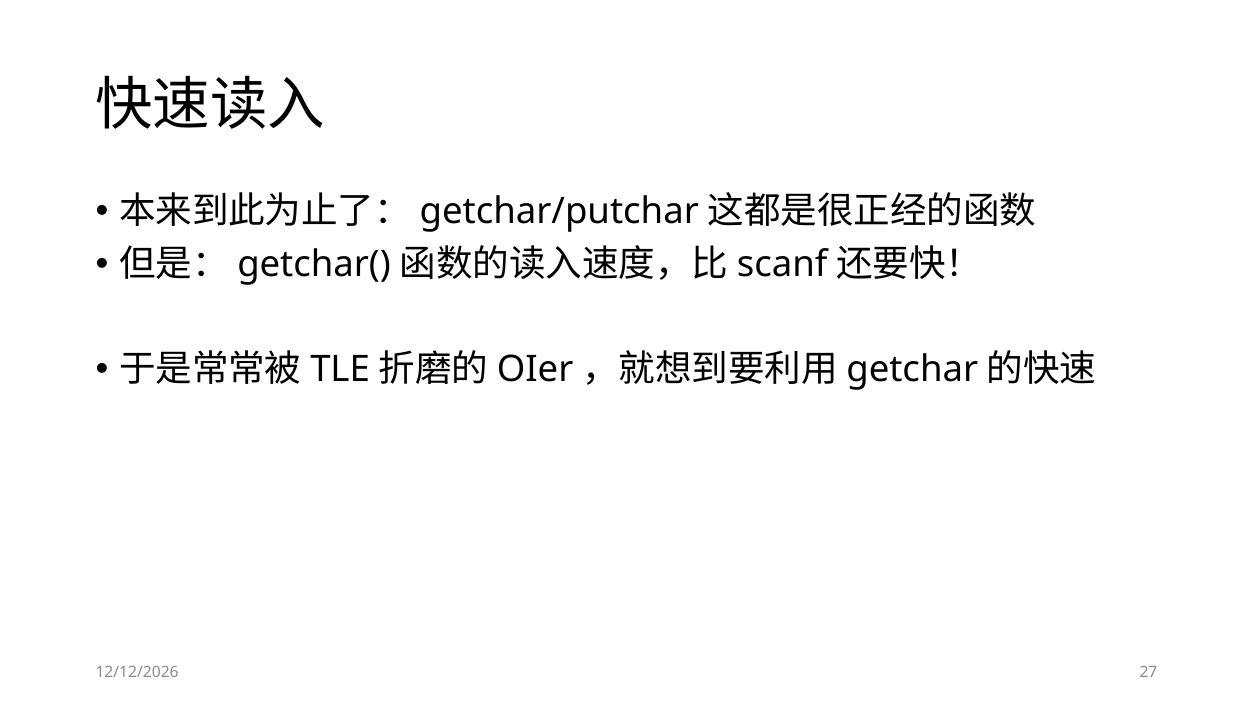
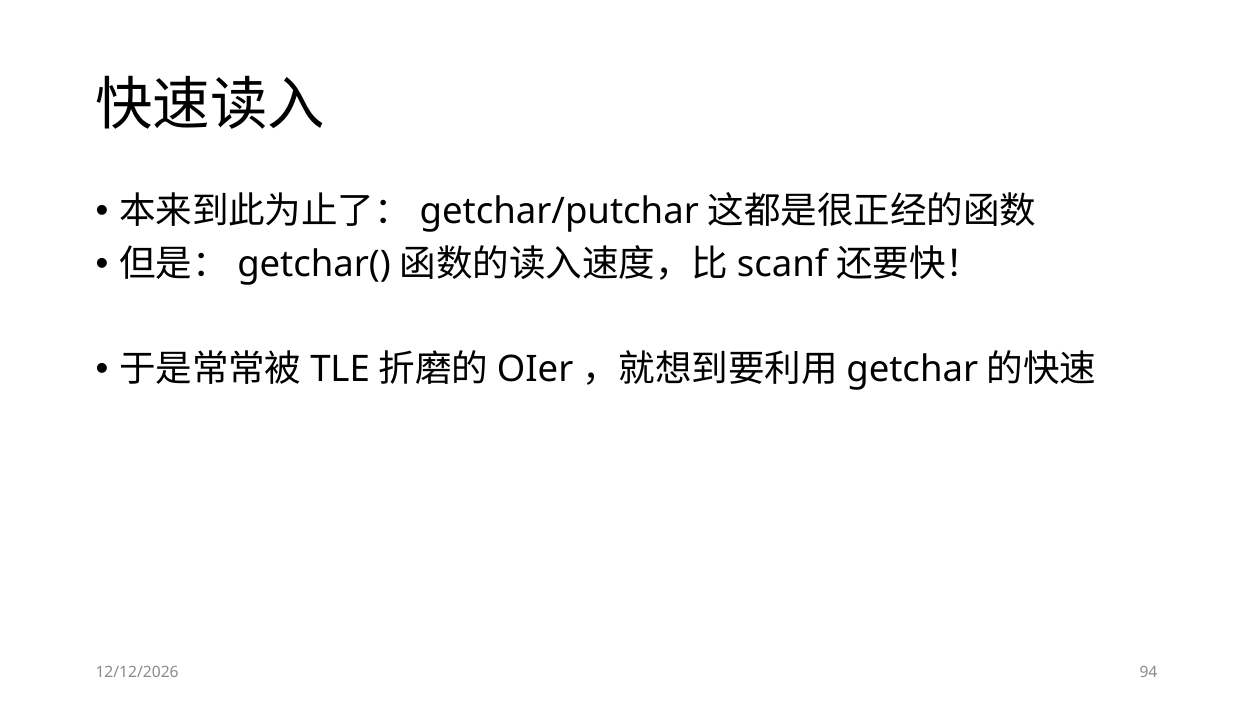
27: 27 -> 94
